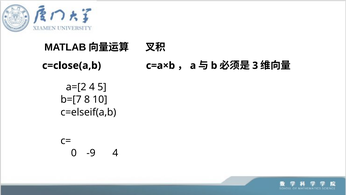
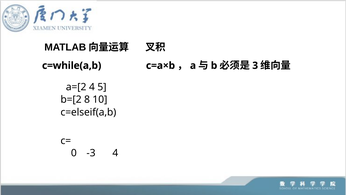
c=close(a,b: c=close(a,b -> c=while(a,b
b=[7: b=[7 -> b=[2
-9: -9 -> -3
